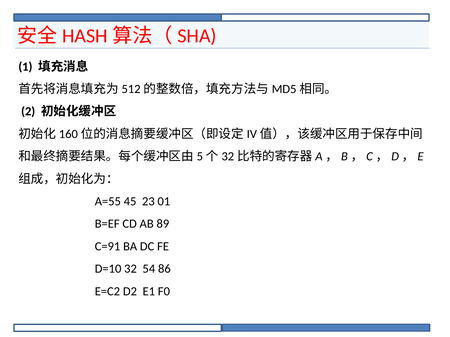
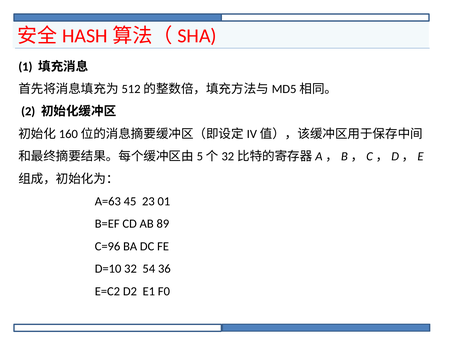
A=55: A=55 -> A=63
C=91: C=91 -> C=96
86: 86 -> 36
